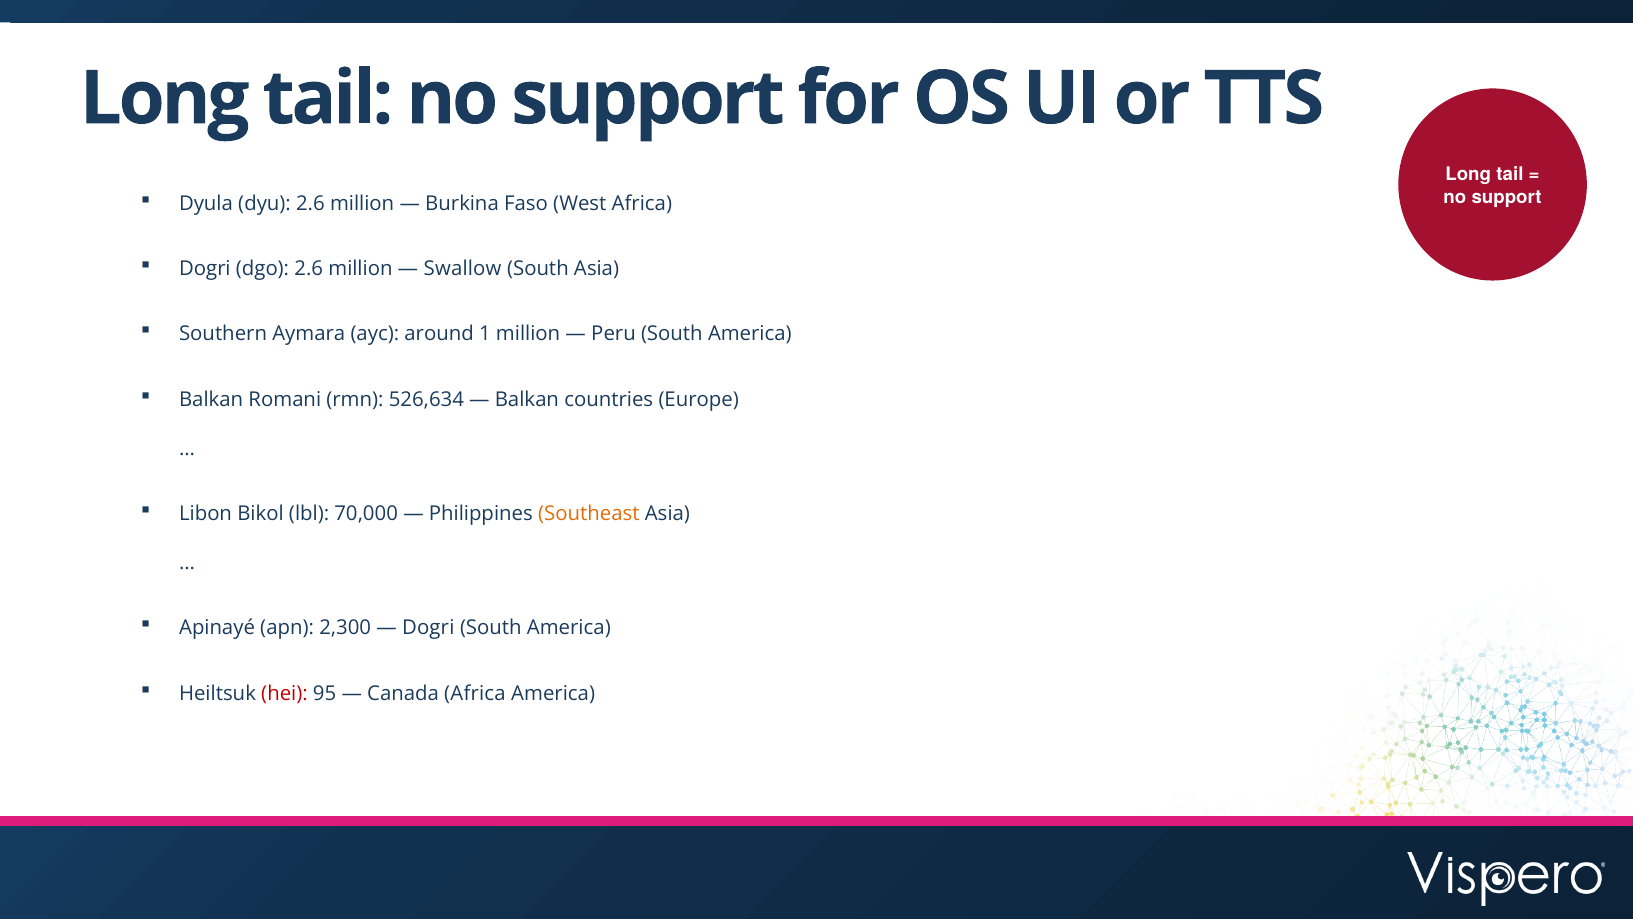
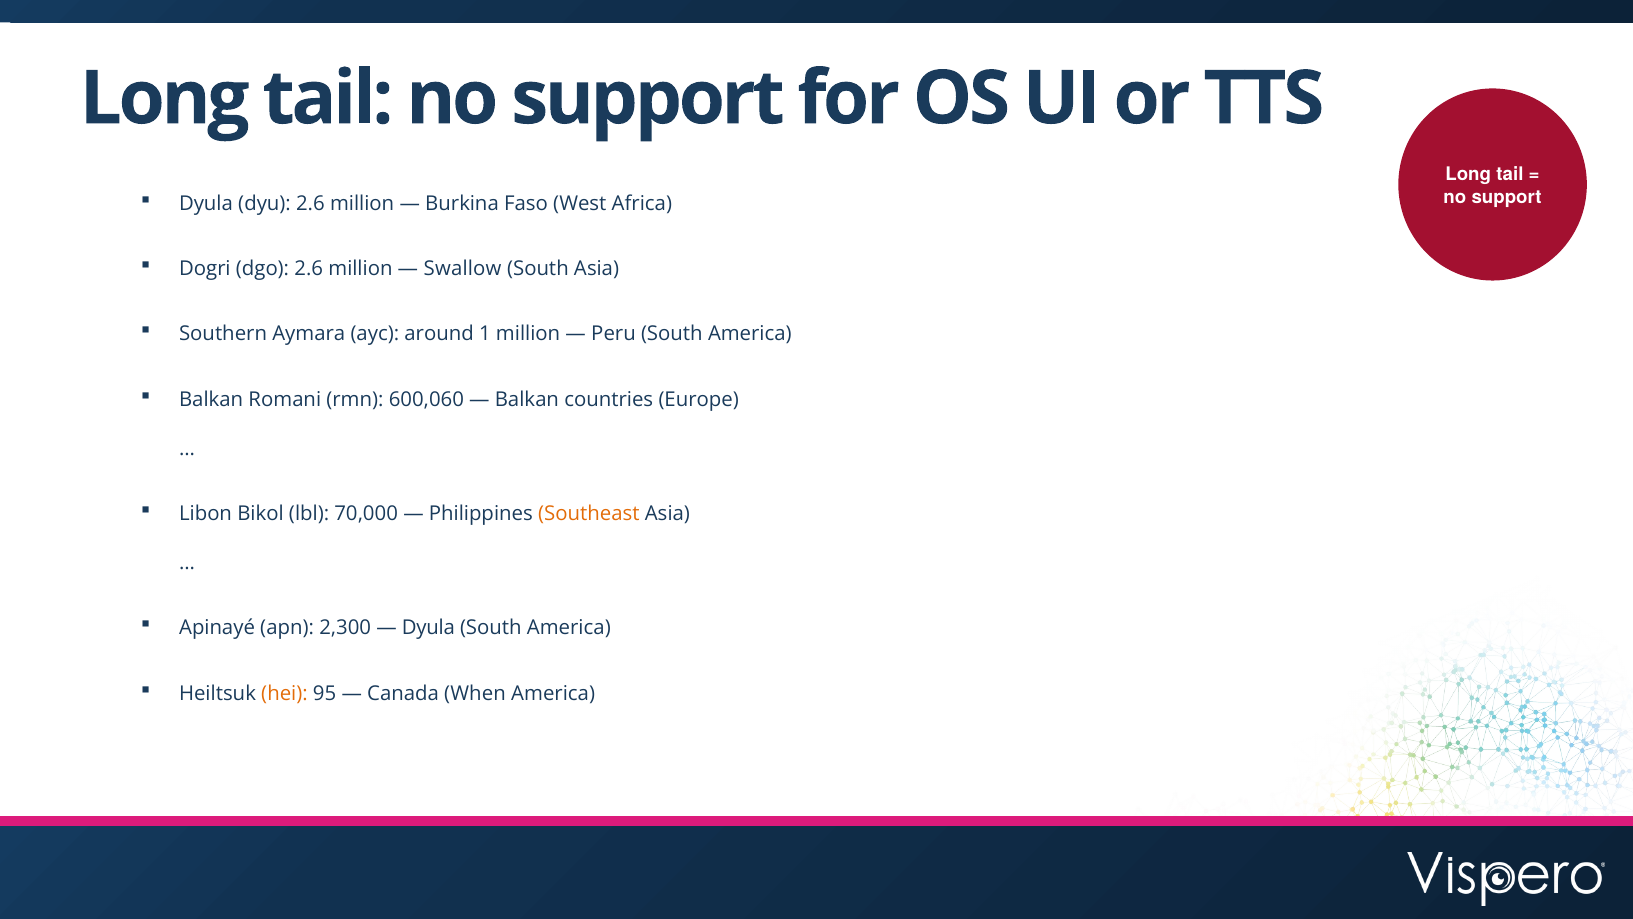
526,634: 526,634 -> 600,060
Dogri at (428, 628): Dogri -> Dyula
hei colour: red -> orange
Canada Africa: Africa -> When
